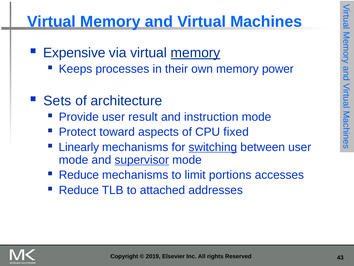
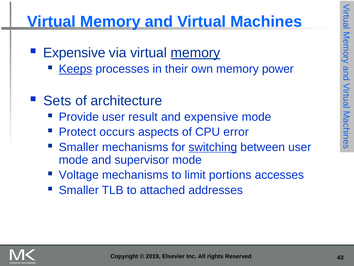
Keeps underline: none -> present
and instruction: instruction -> expensive
toward: toward -> occurs
fixed: fixed -> error
Linearly at (79, 147): Linearly -> Smaller
supervisor underline: present -> none
Reduce at (79, 175): Reduce -> Voltage
Reduce at (79, 190): Reduce -> Smaller
